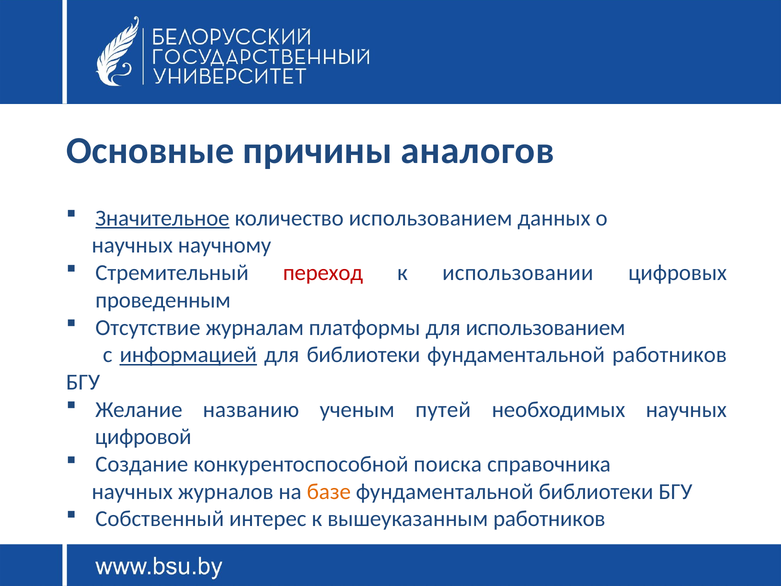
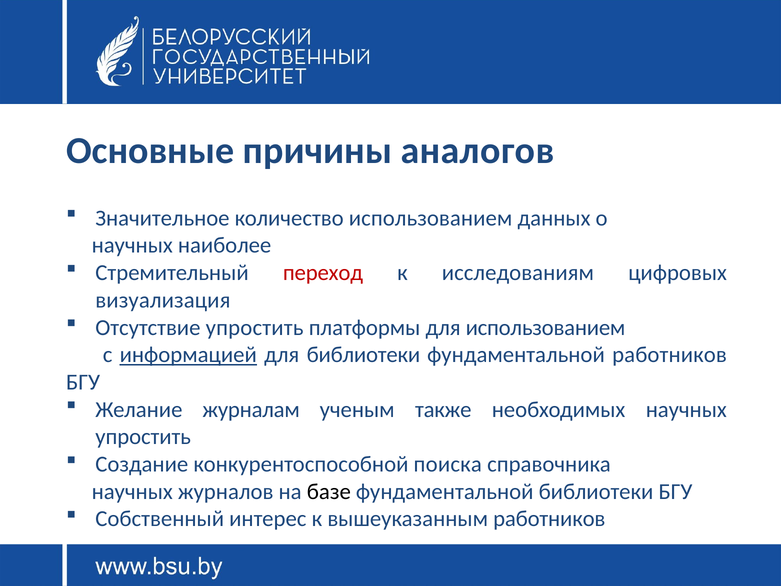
Значительное underline: present -> none
научному: научному -> наиболее
использовании: использовании -> исследованиям
проведенным: проведенным -> визуализация
Отсутствие журналам: журналам -> упростить
названию: названию -> журналам
путей: путей -> также
цифровой at (143, 437): цифровой -> упростить
базе colour: orange -> black
